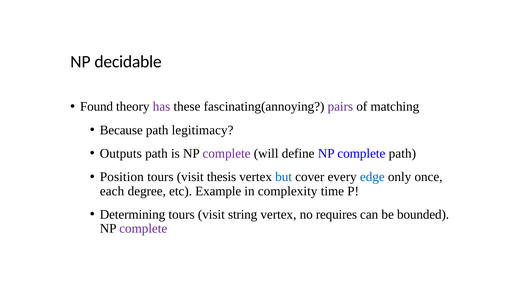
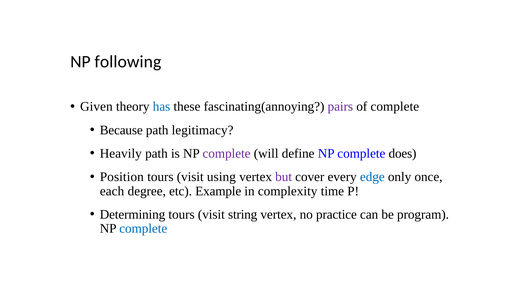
decidable: decidable -> following
Found: Found -> Given
has colour: purple -> blue
of matching: matching -> complete
Outputs: Outputs -> Heavily
complete path: path -> does
thesis: thesis -> using
but colour: blue -> purple
requires: requires -> practice
bounded: bounded -> program
complete at (143, 228) colour: purple -> blue
